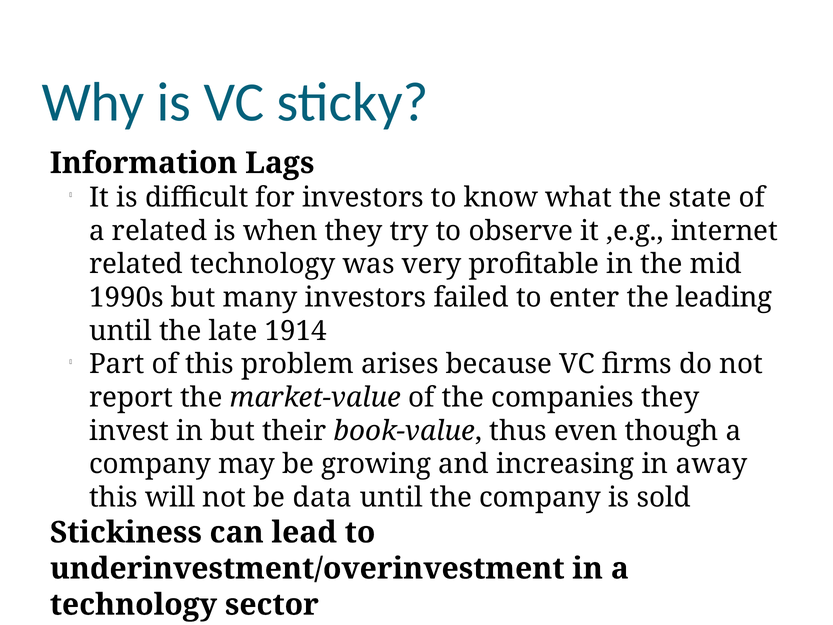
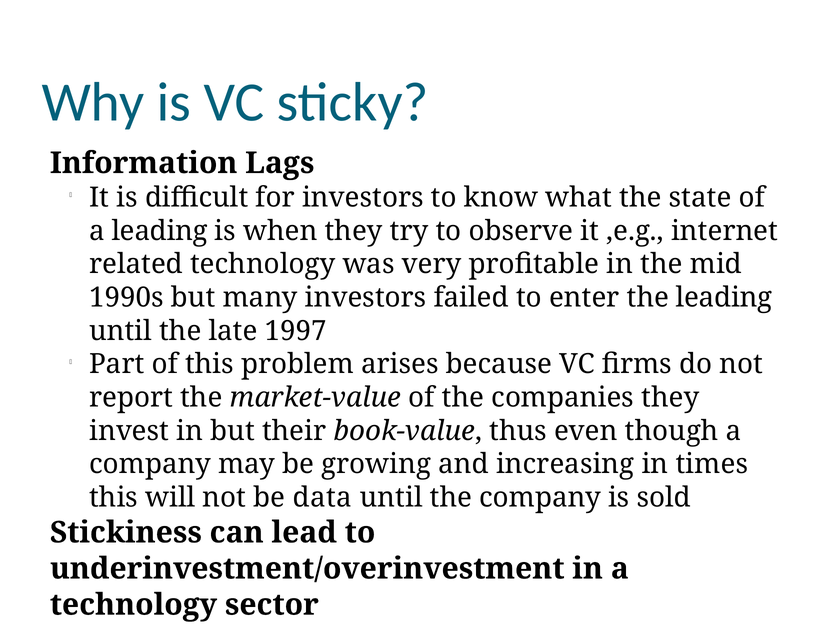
a related: related -> leading
1914: 1914 -> 1997
away: away -> times
